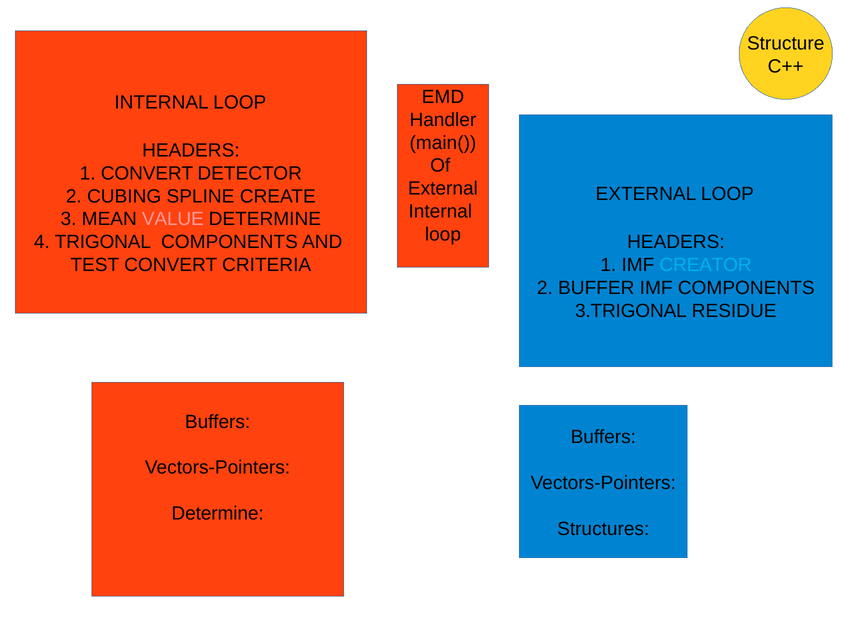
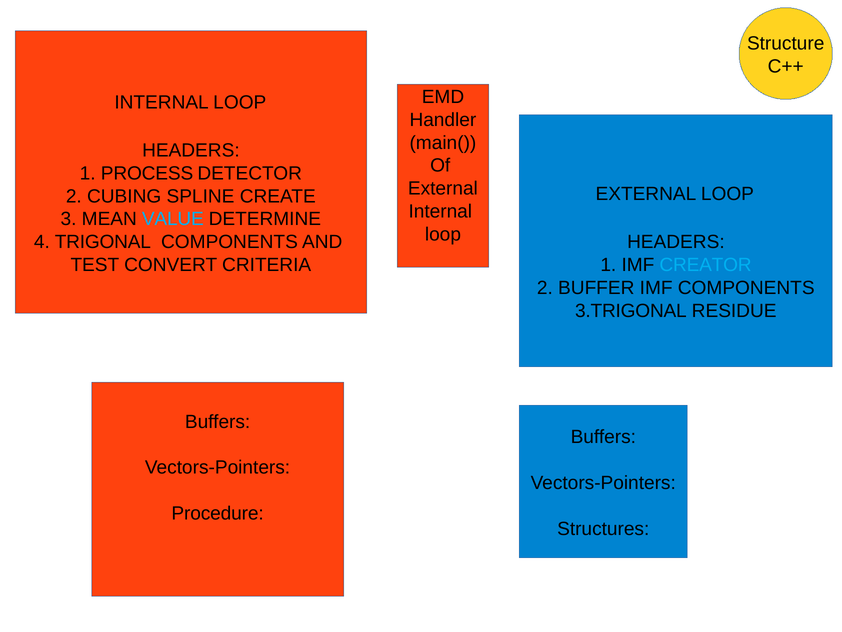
1 CONVERT: CONVERT -> PROCESS
VALUE colour: pink -> light blue
Determine at (218, 513): Determine -> Procedure
